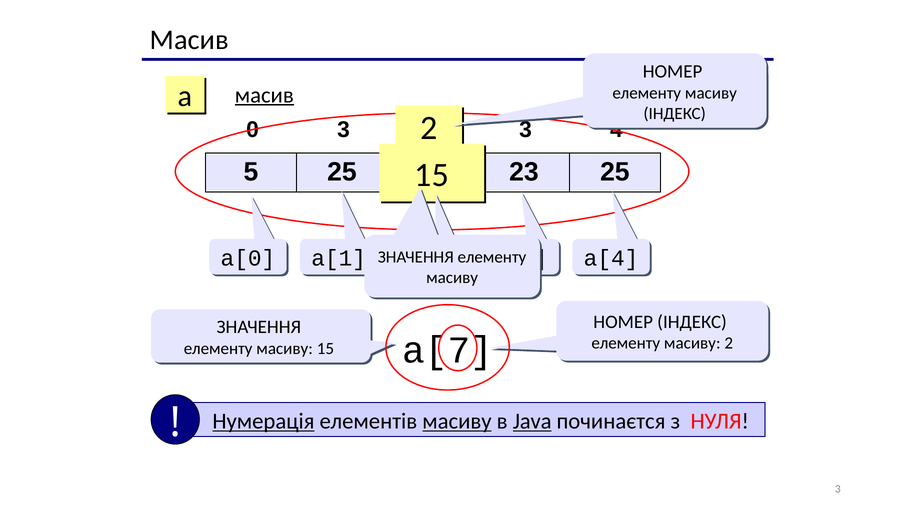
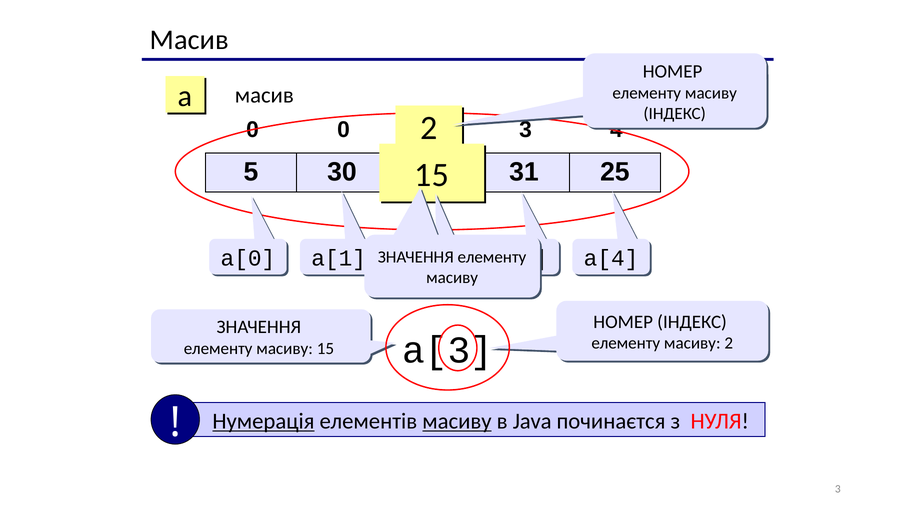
масив at (264, 95) underline: present -> none
0 3: 3 -> 0
5 25: 25 -> 30
23: 23 -> 31
a[7 at (448, 350): a[7 -> a[3
Java underline: present -> none
